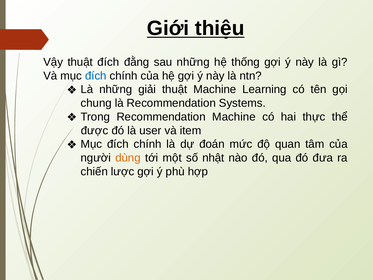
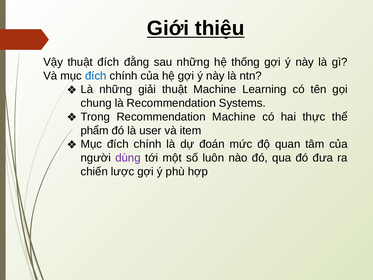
được: được -> phẩm
dùng colour: orange -> purple
nhật: nhật -> luôn
